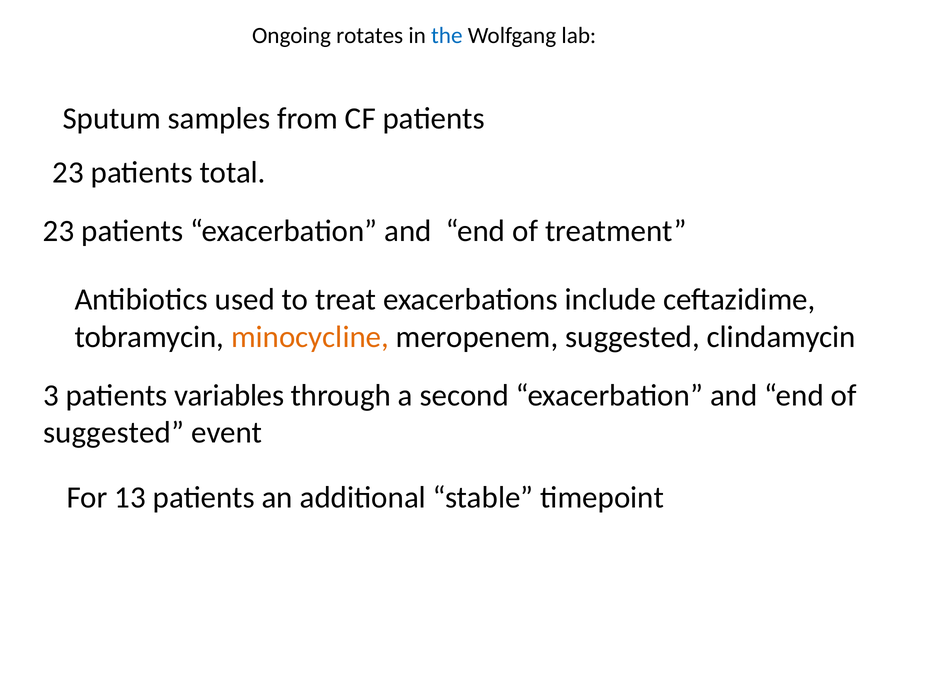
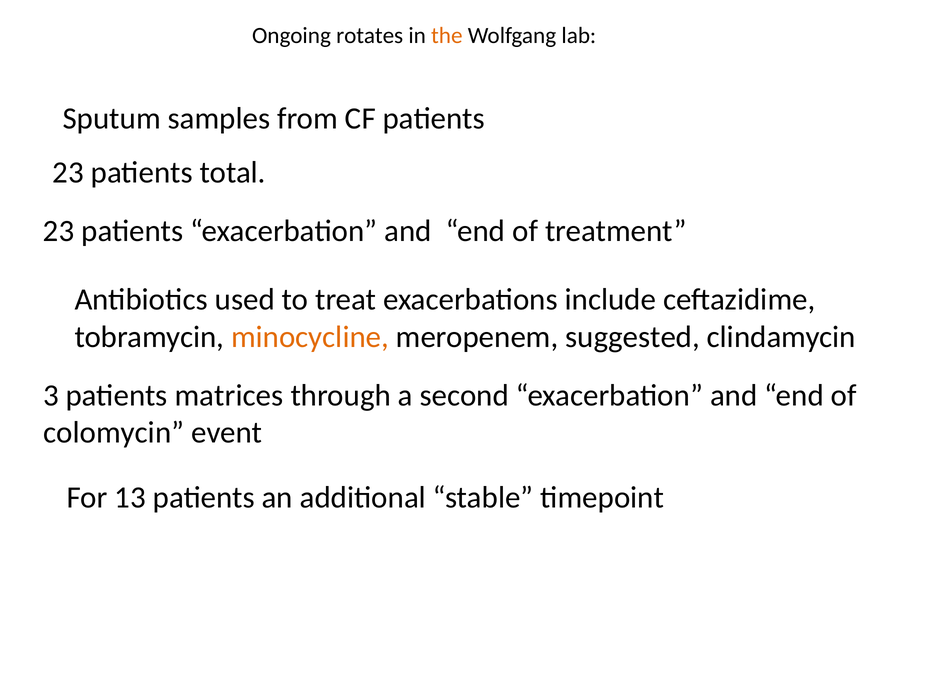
the colour: blue -> orange
variables: variables -> matrices
suggested at (114, 432): suggested -> colomycin
